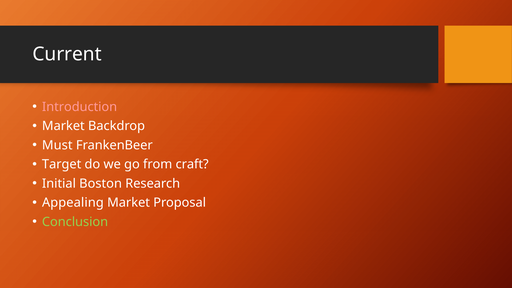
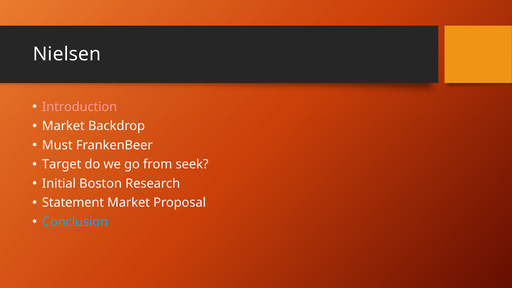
Current: Current -> Nielsen
craft: craft -> seek
Appealing: Appealing -> Statement
Conclusion colour: light green -> light blue
